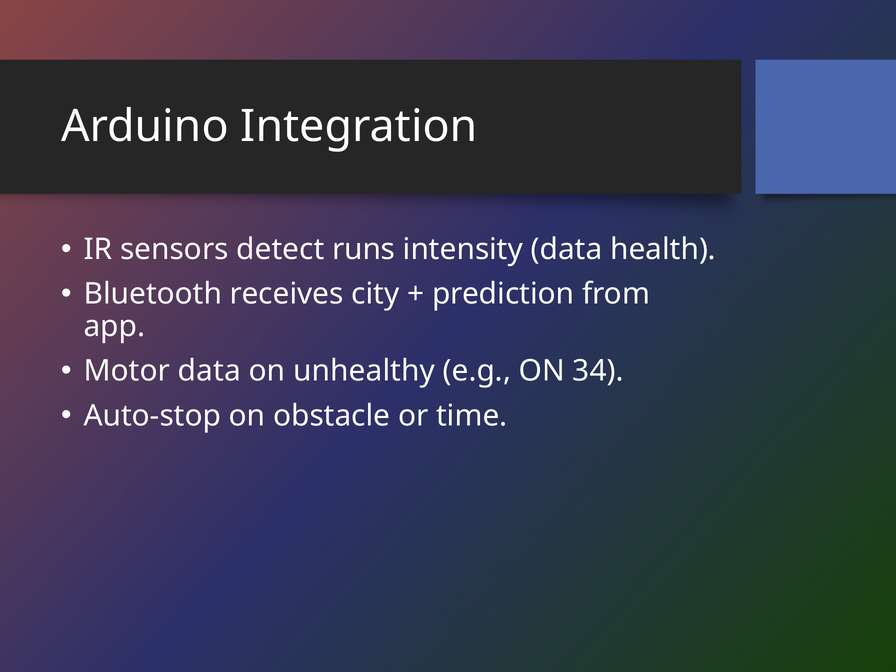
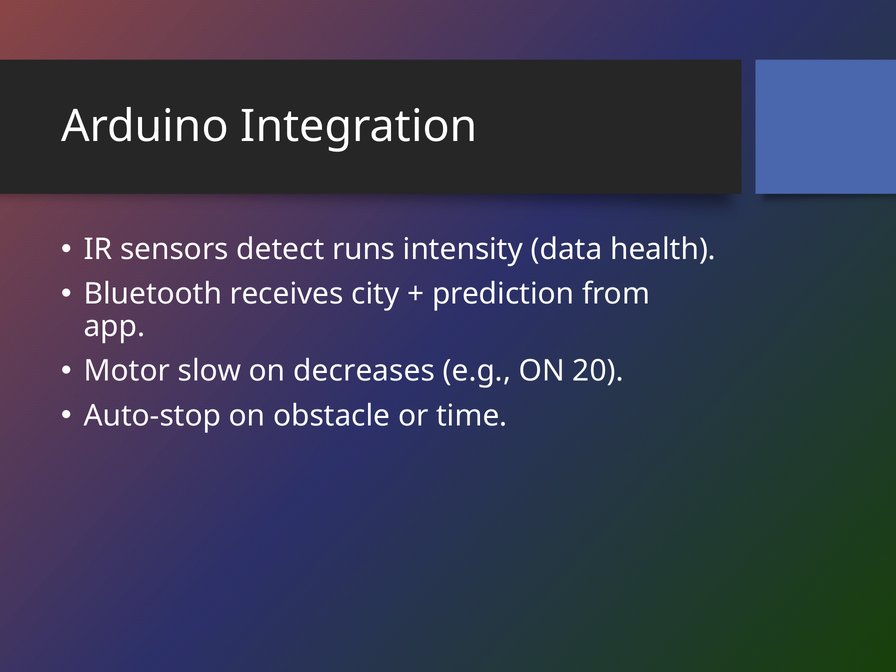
Motor data: data -> slow
unhealthy: unhealthy -> decreases
34: 34 -> 20
